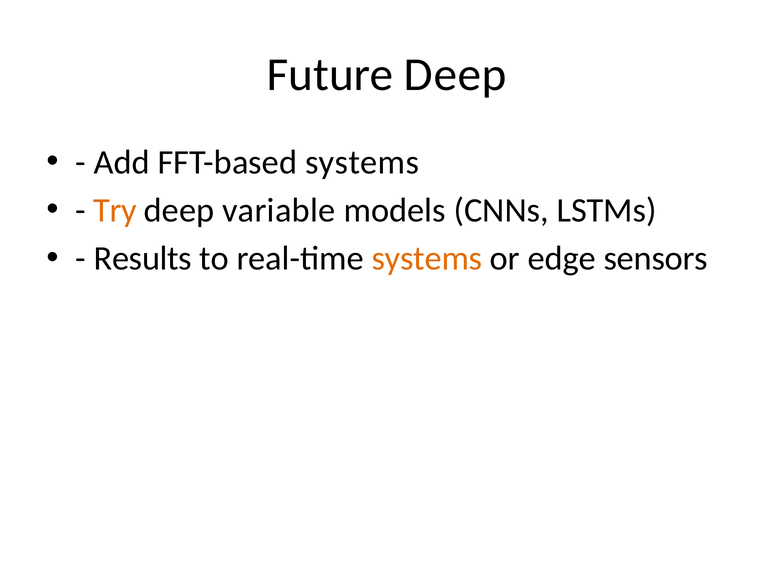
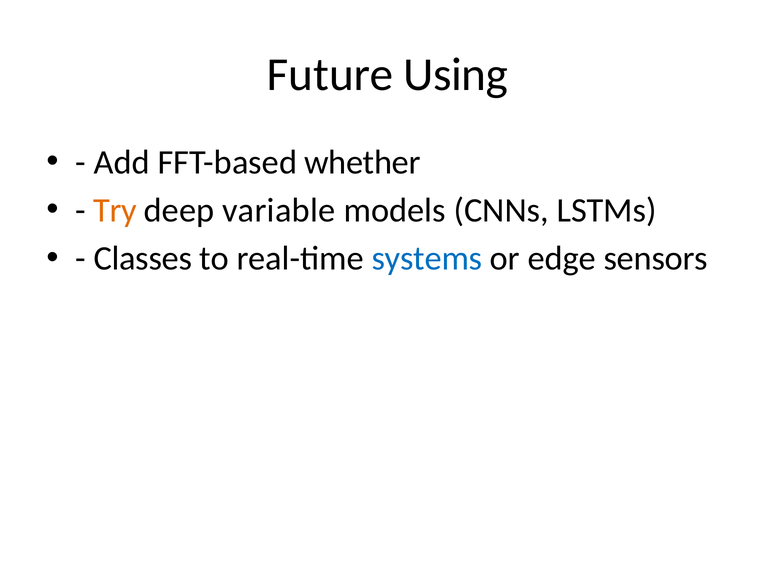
Future Deep: Deep -> Using
FFT-based systems: systems -> whether
Results: Results -> Classes
systems at (427, 259) colour: orange -> blue
